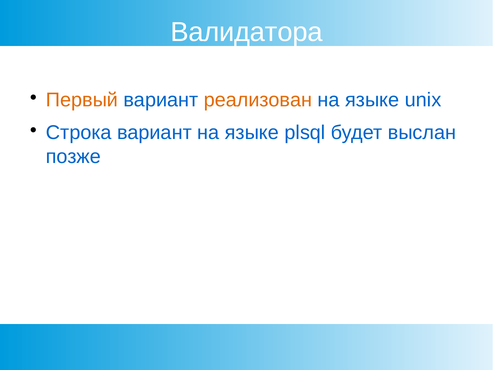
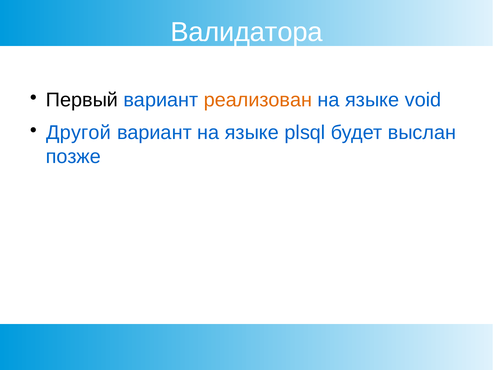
Первый colour: orange -> black
unix: unix -> void
Строка: Строка -> Другой
